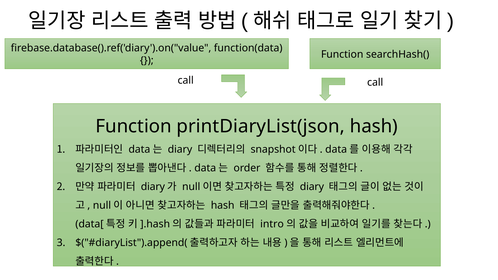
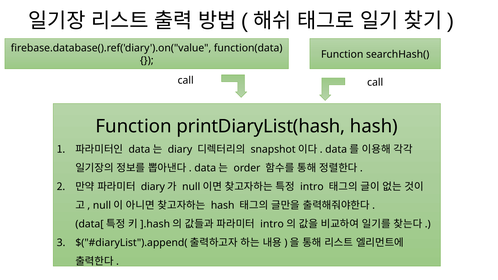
printDiaryList(json: printDiaryList(json -> printDiaryList(hash
diary at (312, 187): diary -> intro
